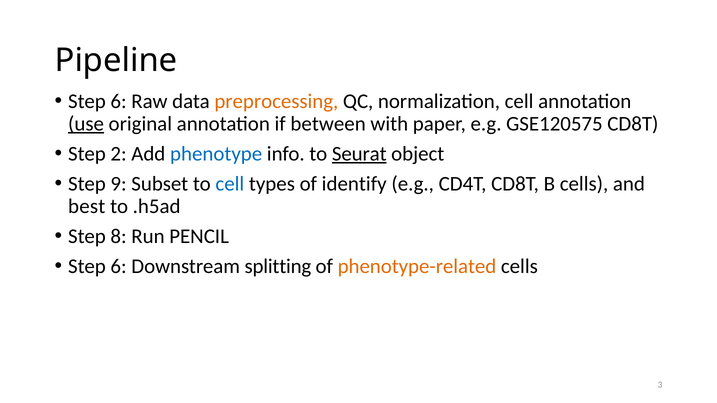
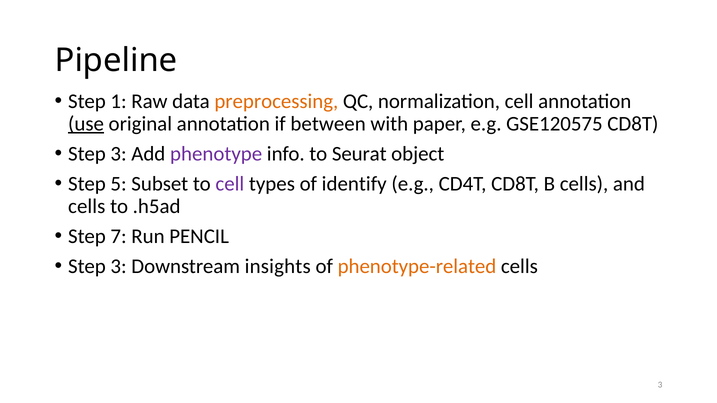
6 at (119, 101): 6 -> 1
2 at (119, 154): 2 -> 3
phenotype colour: blue -> purple
Seurat underline: present -> none
9: 9 -> 5
cell at (230, 184) colour: blue -> purple
best at (87, 206): best -> cells
8: 8 -> 7
6 at (119, 266): 6 -> 3
splitting: splitting -> insights
